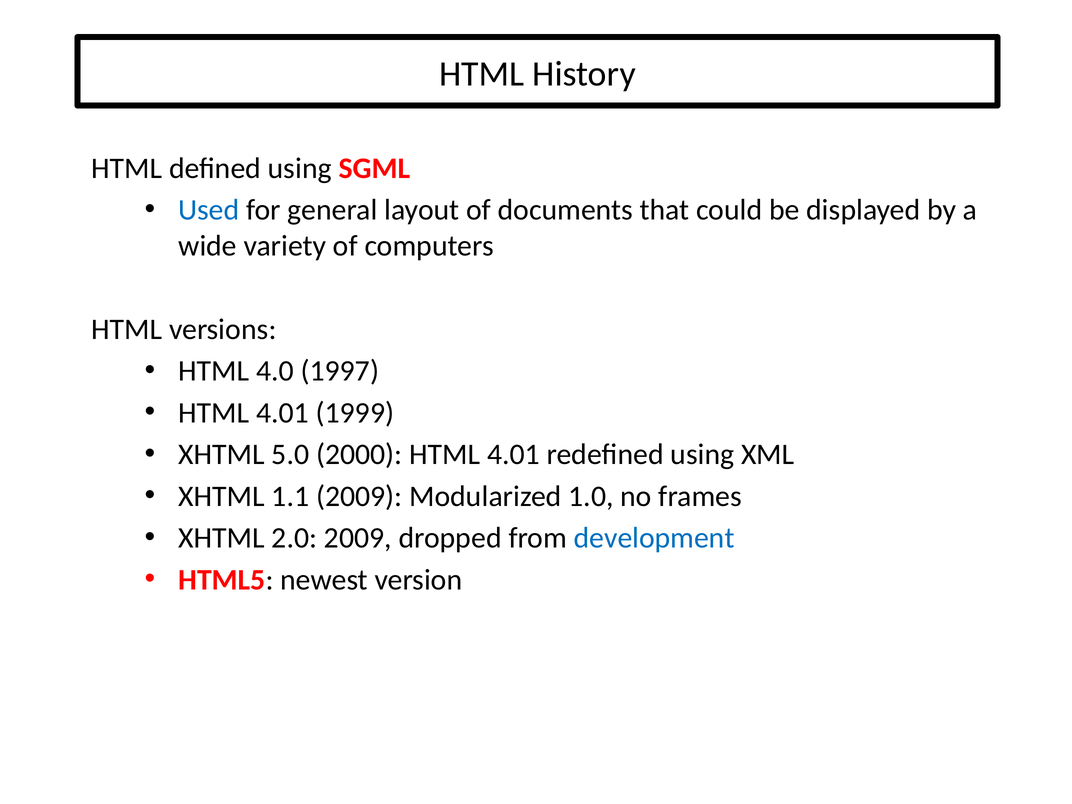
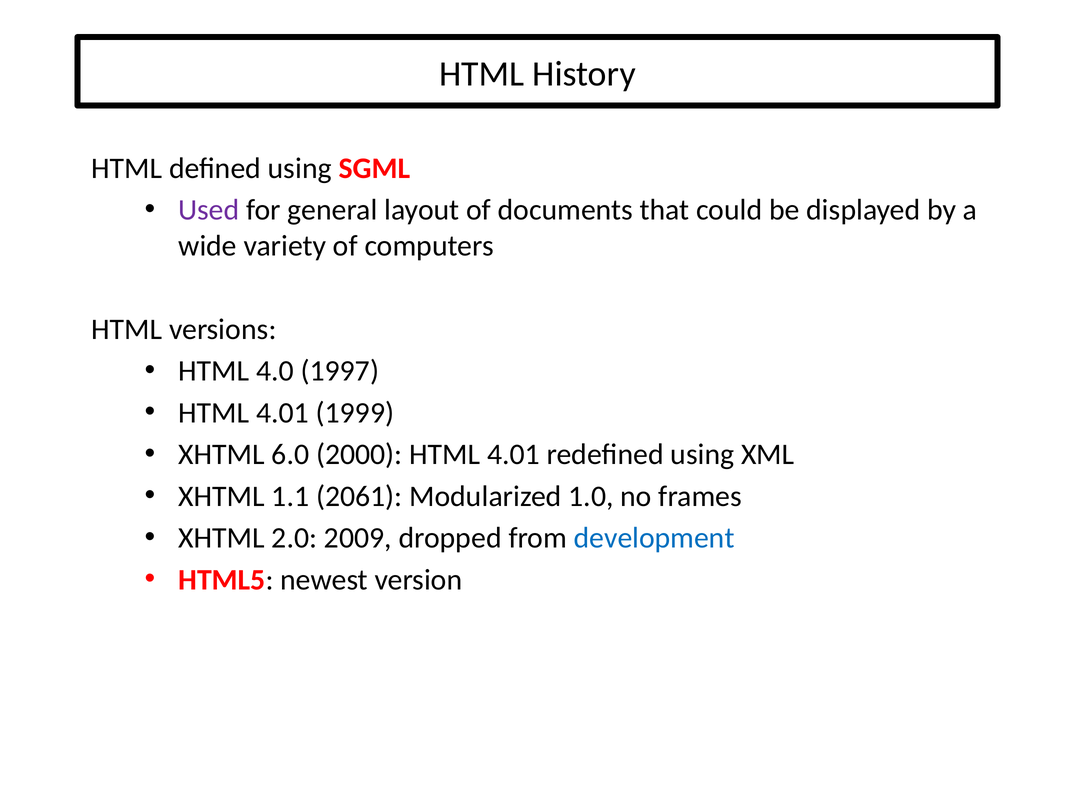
Used colour: blue -> purple
5.0: 5.0 -> 6.0
1.1 2009: 2009 -> 2061
